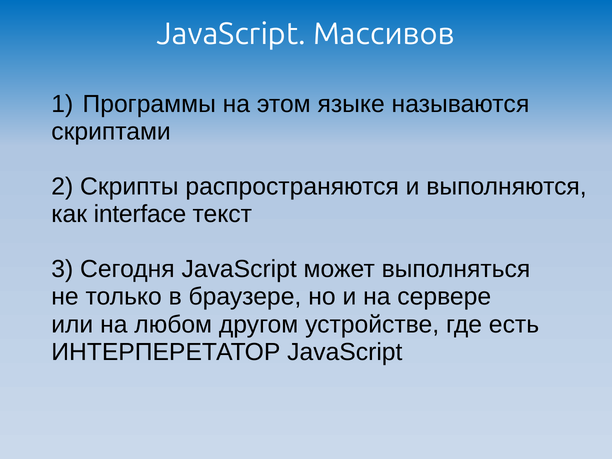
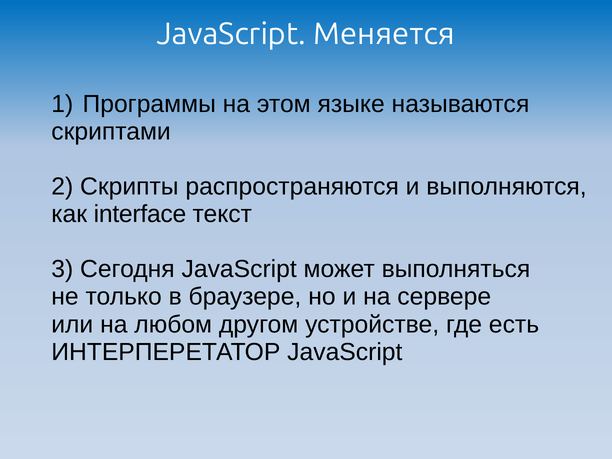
Массивов: Массивов -> Меняется
